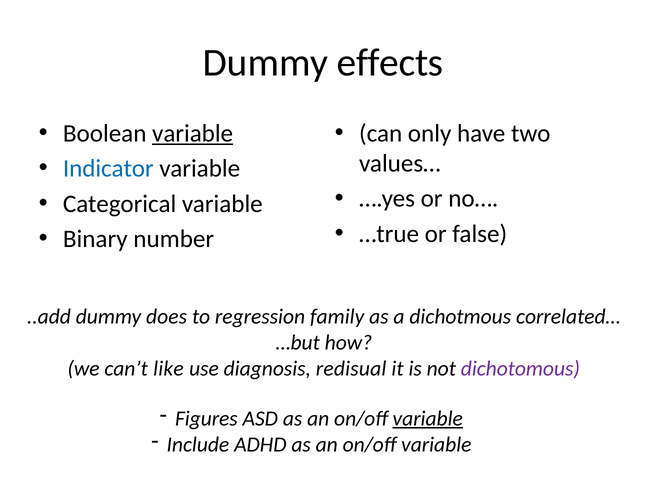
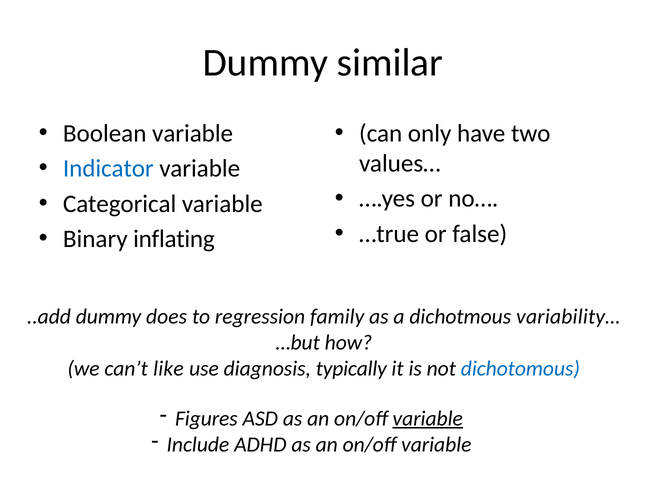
effects: effects -> similar
variable at (193, 133) underline: present -> none
number: number -> inflating
correlated…: correlated… -> variability…
redisual: redisual -> typically
dichotomous colour: purple -> blue
